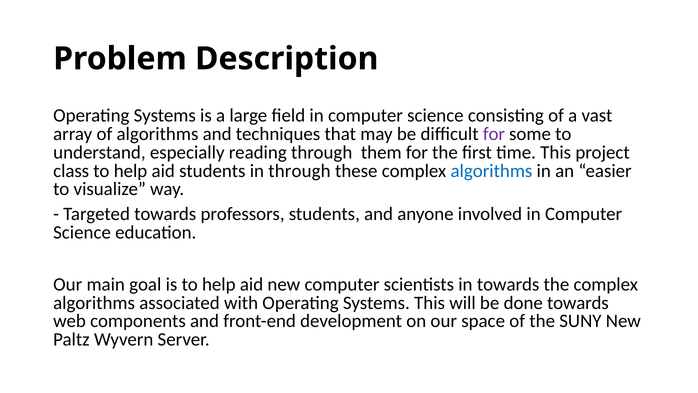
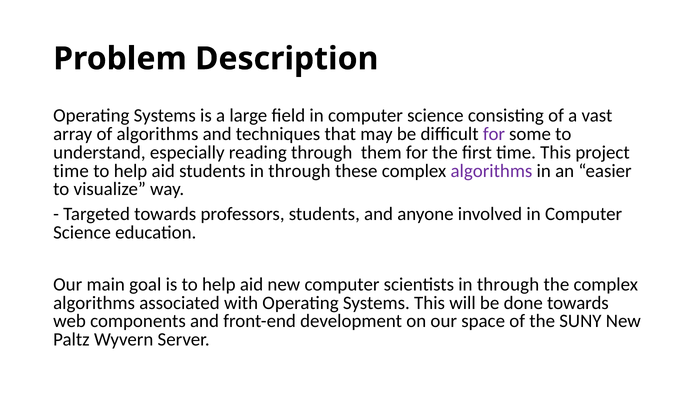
class at (71, 171): class -> time
algorithms at (491, 171) colour: blue -> purple
scientists in towards: towards -> through
